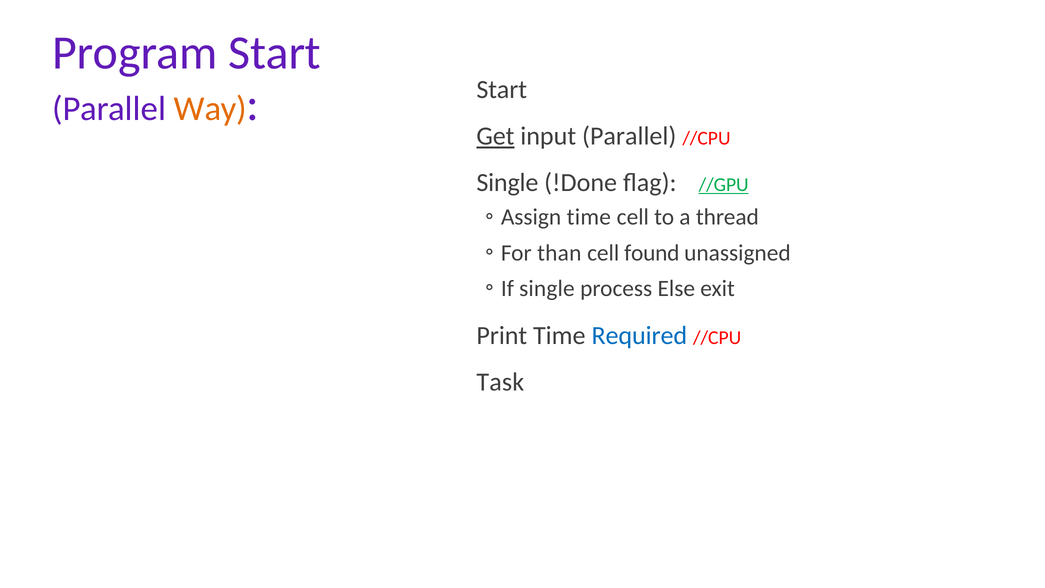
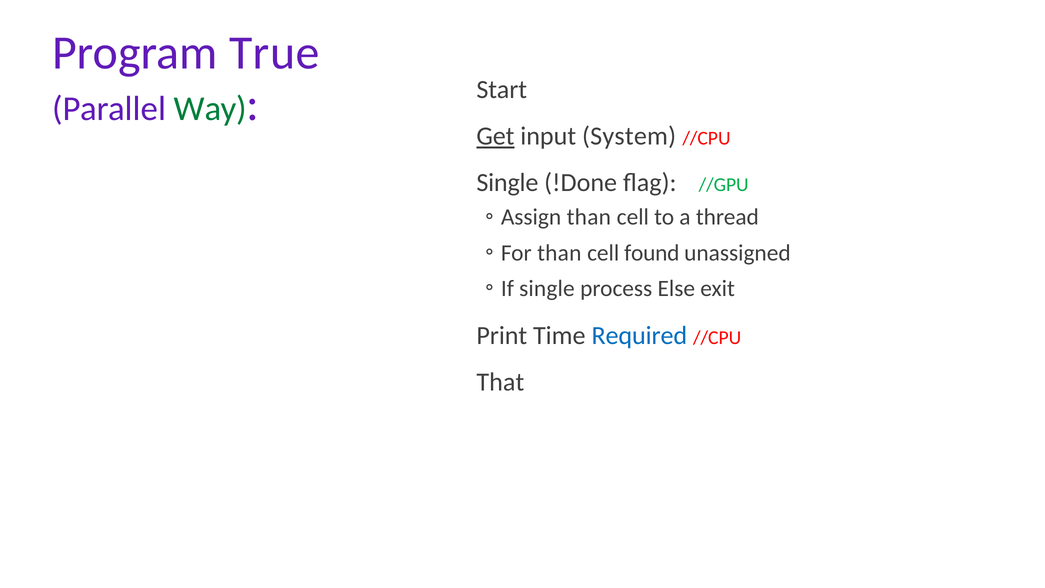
Program Start: Start -> True
Way at (210, 109) colour: orange -> green
input Parallel: Parallel -> System
//GPU underline: present -> none
Assign time: time -> than
Task: Task -> That
